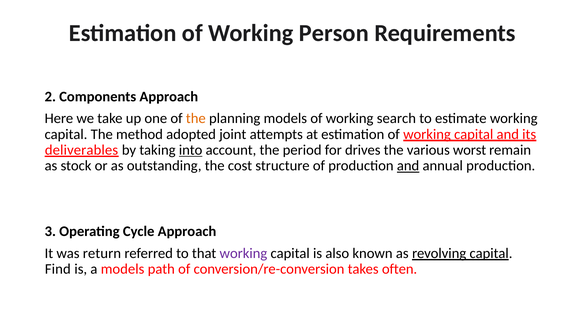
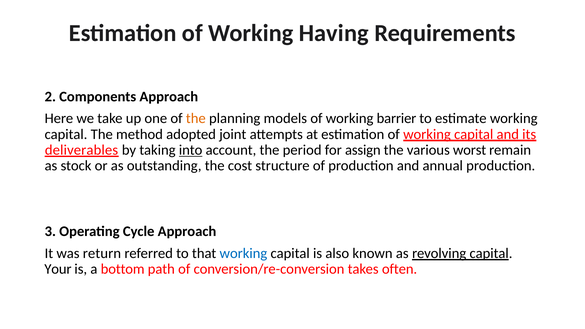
Person: Person -> Having
search: search -> barrier
drives: drives -> assign
and at (408, 166) underline: present -> none
working at (243, 253) colour: purple -> blue
Find: Find -> Your
a models: models -> bottom
